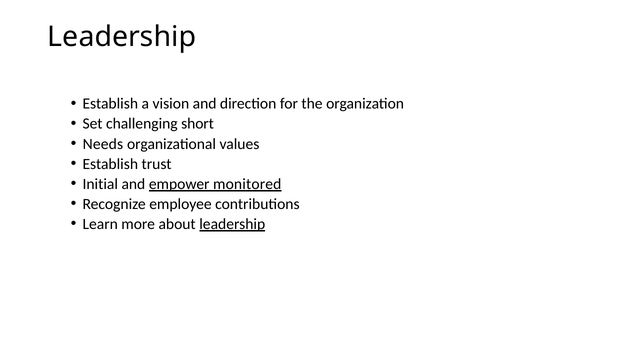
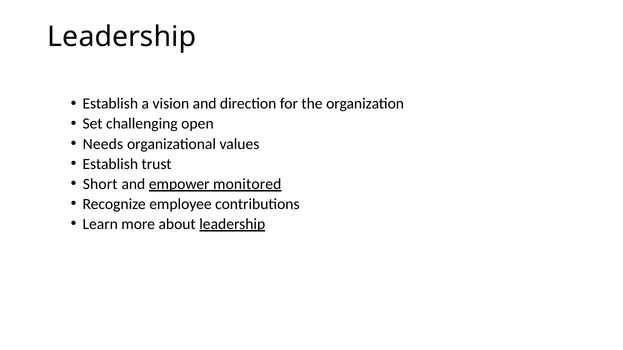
short: short -> open
Initial: Initial -> Short
